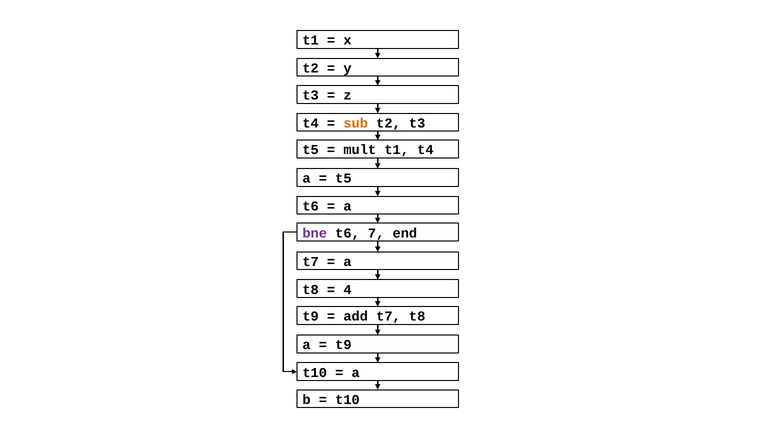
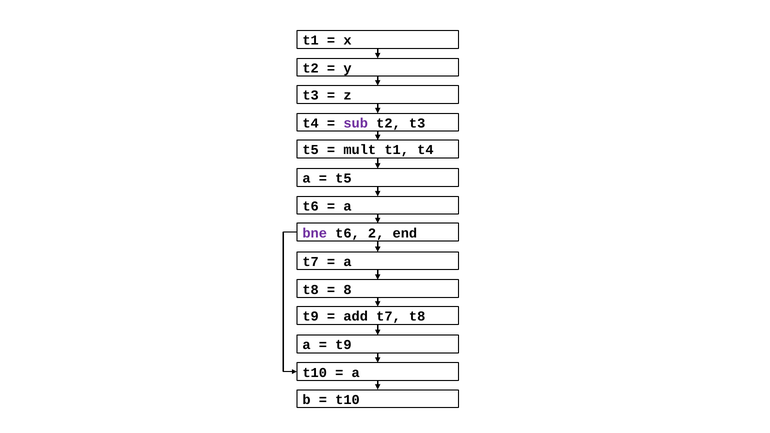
sub colour: orange -> purple
7: 7 -> 2
4: 4 -> 8
